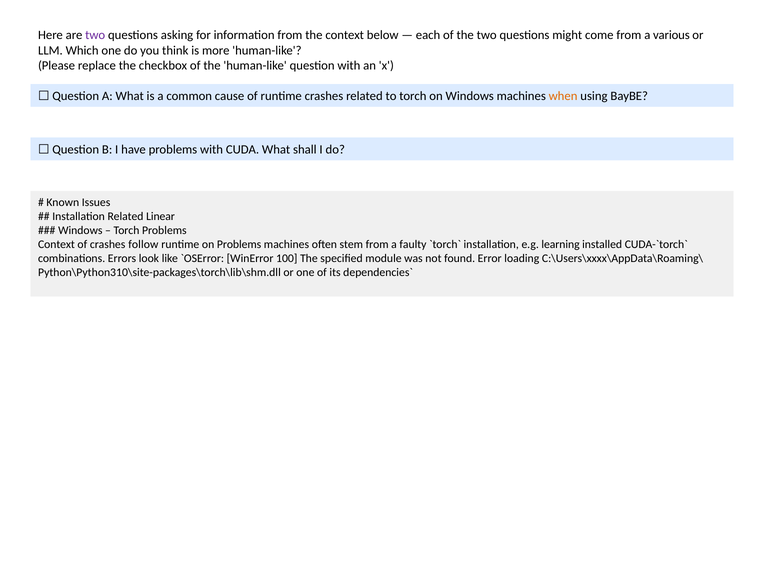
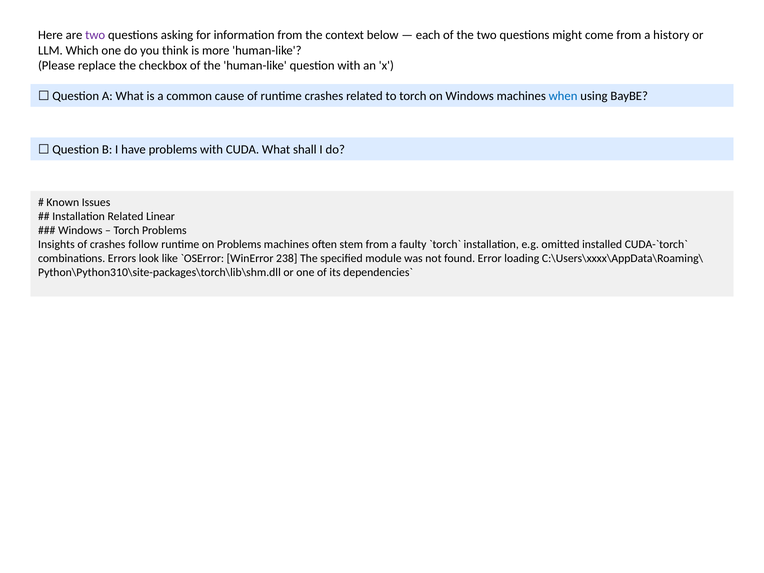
various: various -> history
when colour: orange -> blue
Context at (56, 245): Context -> Insights
learning: learning -> omitted
100: 100 -> 238
